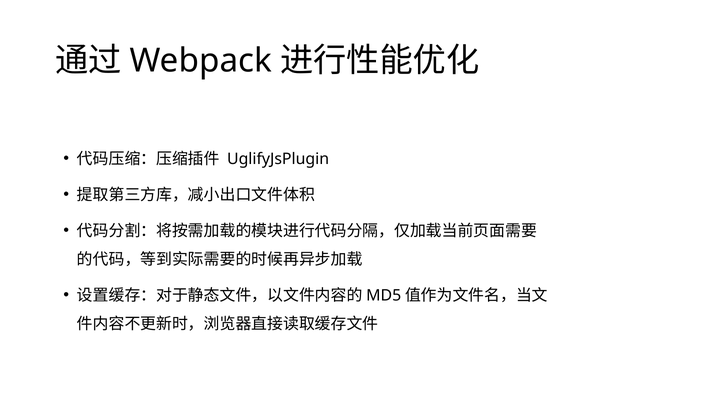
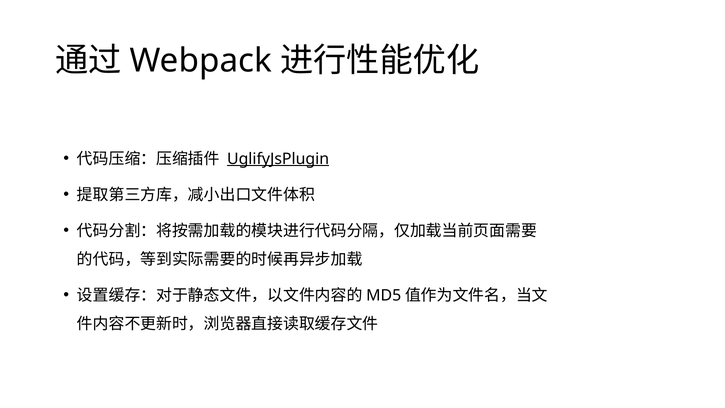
UglifyJsPlugin underline: none -> present
